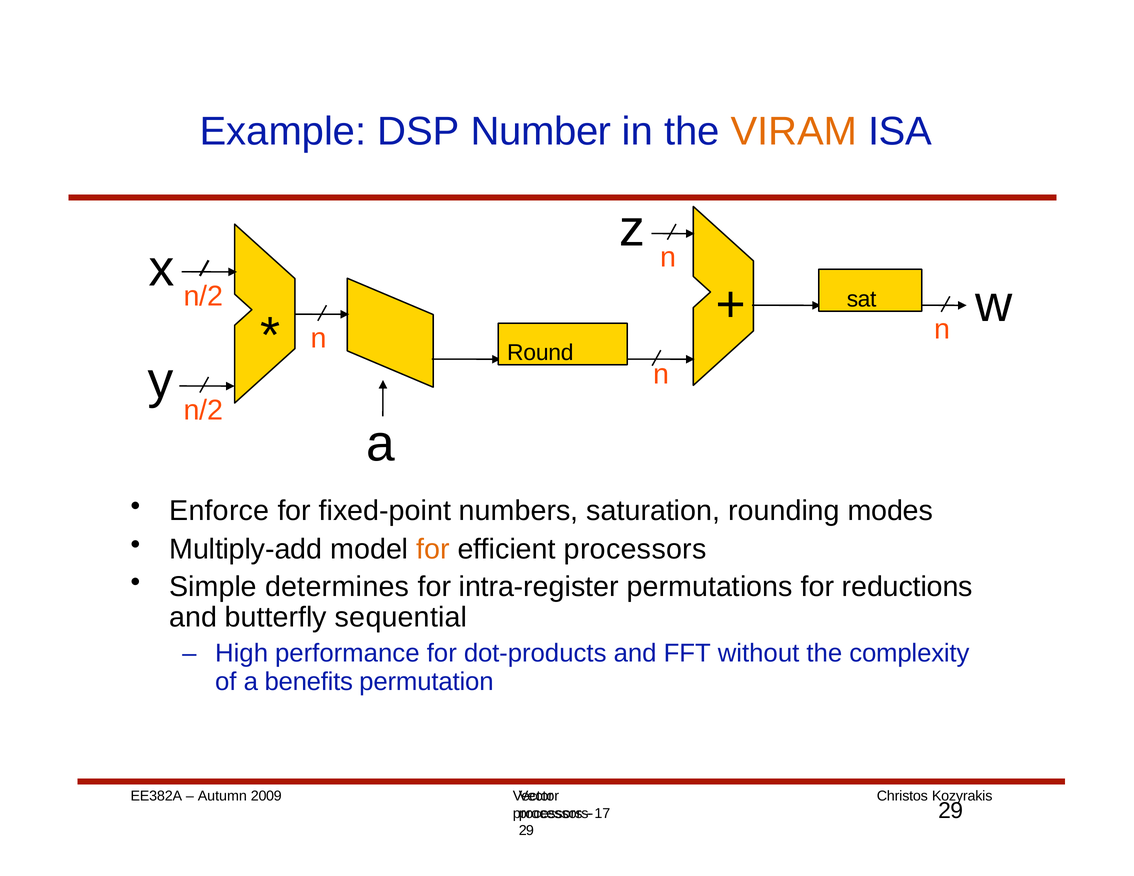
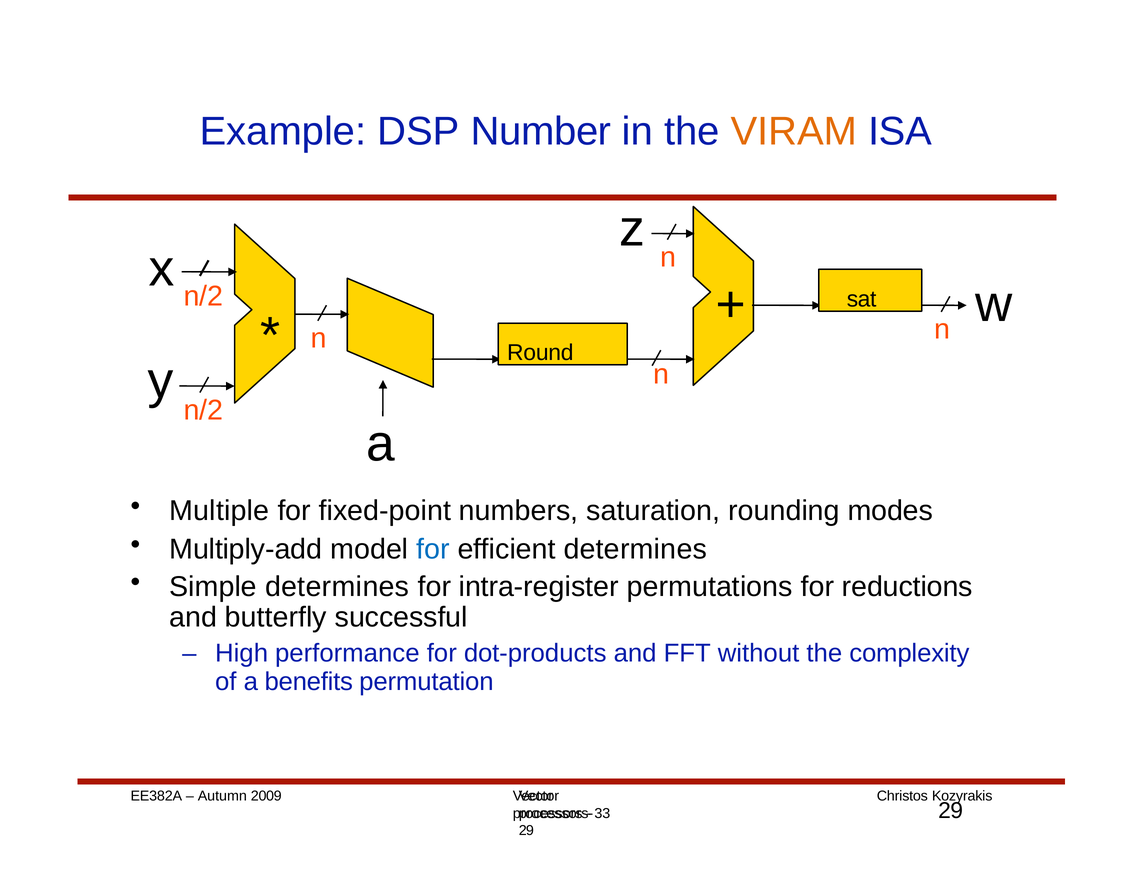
Enforce: Enforce -> Multiple
for at (433, 550) colour: orange -> blue
efficient processors: processors -> determines
sequential: sequential -> successful
17: 17 -> 33
